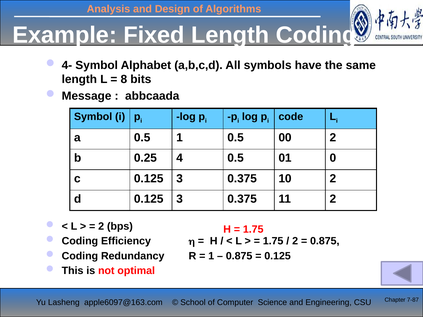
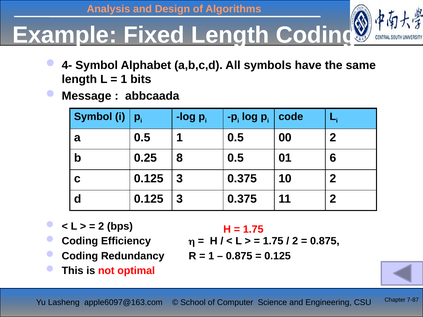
8 at (124, 79): 8 -> 1
4: 4 -> 8
0: 0 -> 6
